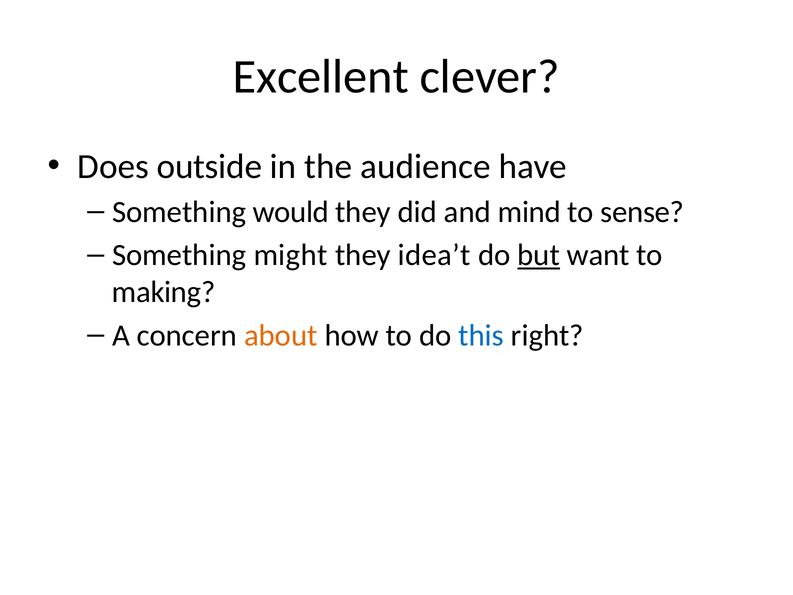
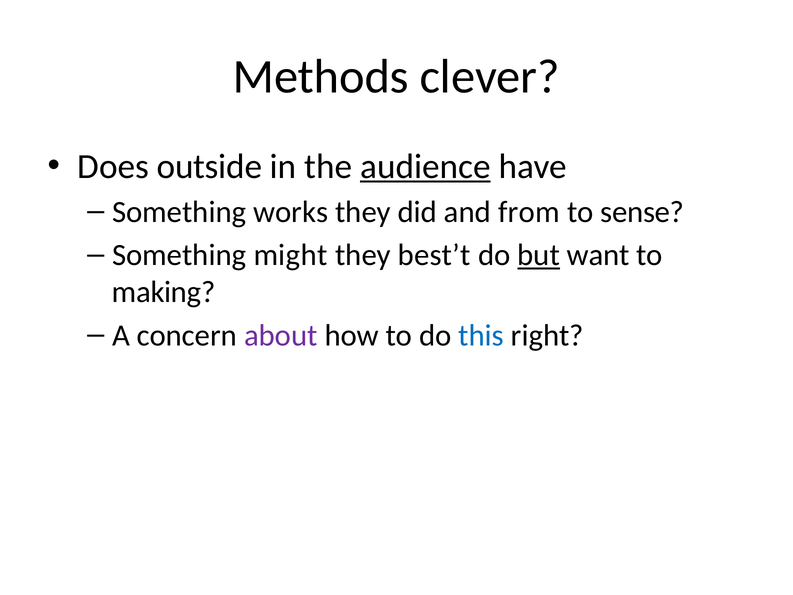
Excellent: Excellent -> Methods
audience underline: none -> present
would: would -> works
mind: mind -> from
idea’t: idea’t -> best’t
about colour: orange -> purple
